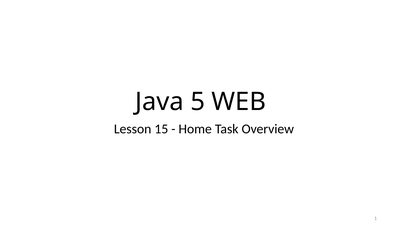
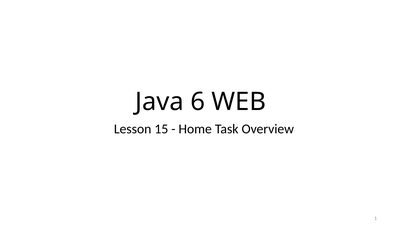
5: 5 -> 6
